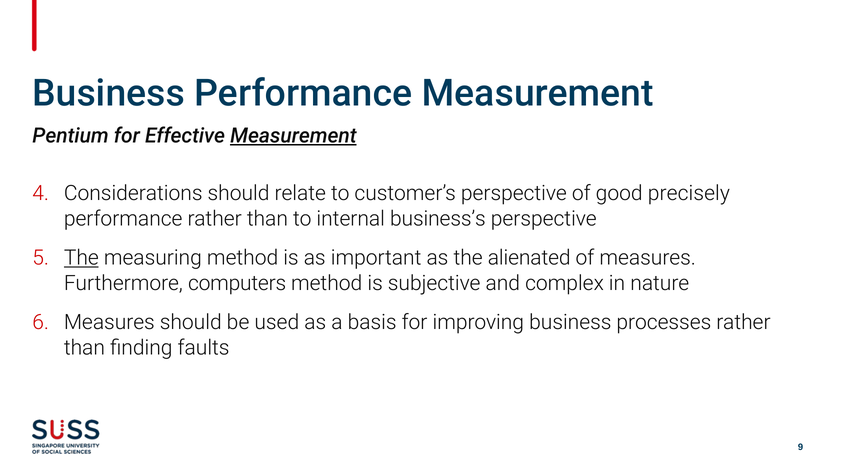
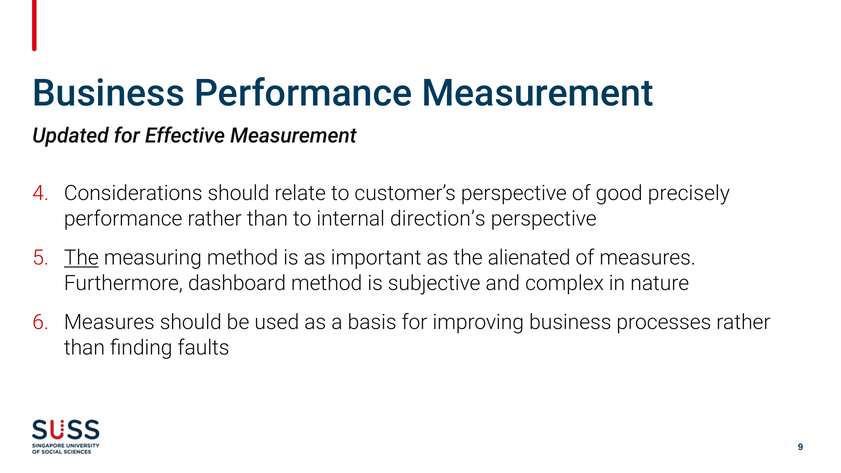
Pentium: Pentium -> Updated
Measurement at (293, 136) underline: present -> none
business’s: business’s -> direction’s
computers: computers -> dashboard
